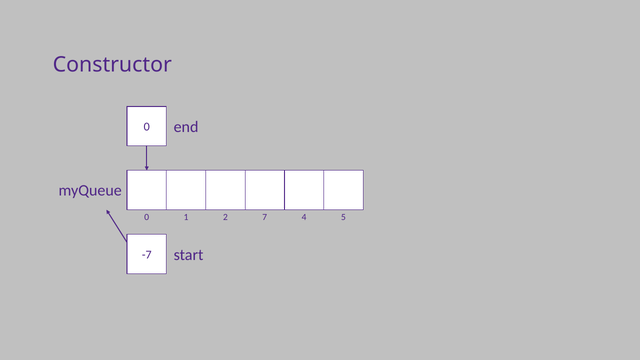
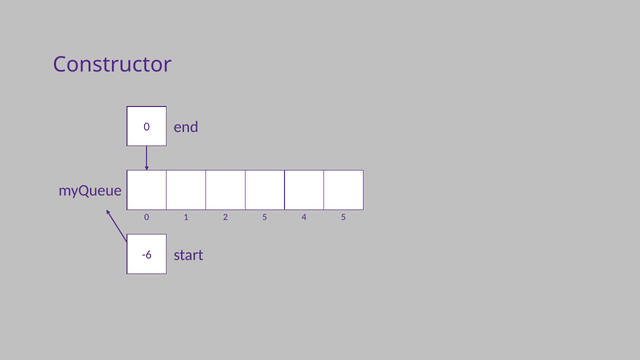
2 7: 7 -> 5
-7: -7 -> -6
